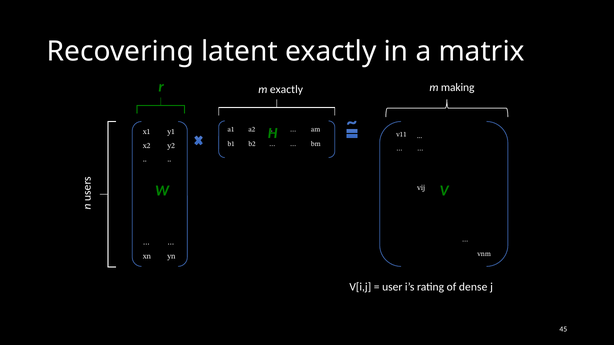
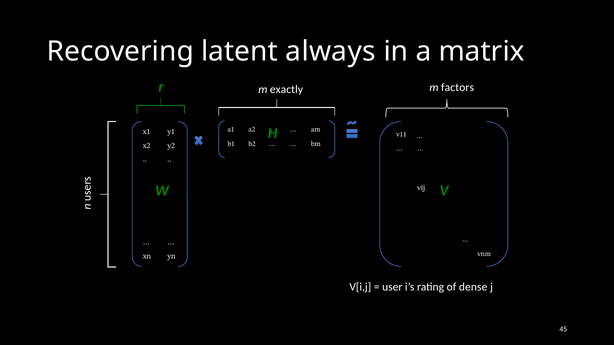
latent exactly: exactly -> always
making: making -> factors
